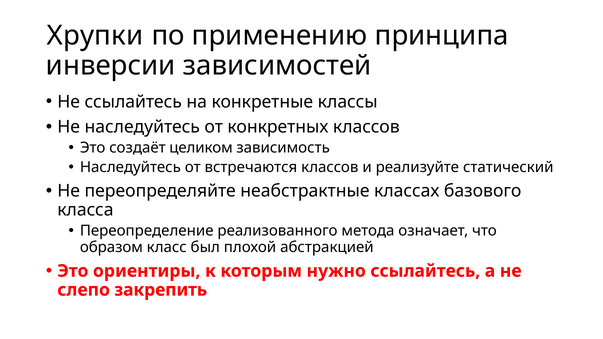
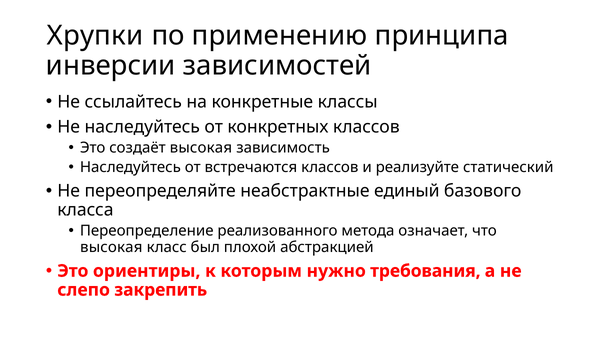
создаёт целиком: целиком -> высокая
классах: классах -> единый
образом at (111, 247): образом -> высокая
нужно ссылайтесь: ссылайтесь -> требования
